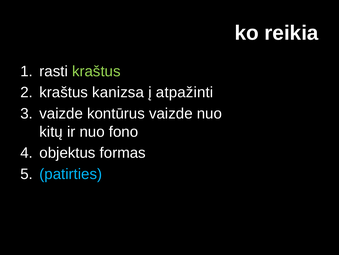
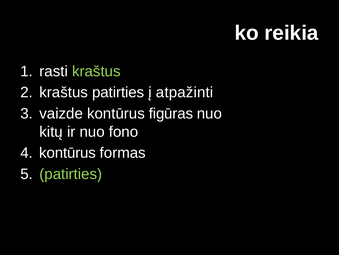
kraštus kanizsa: kanizsa -> patirties
kontūrus vaizde: vaizde -> figūras
objektus at (67, 153): objektus -> kontūrus
patirties at (71, 174) colour: light blue -> light green
